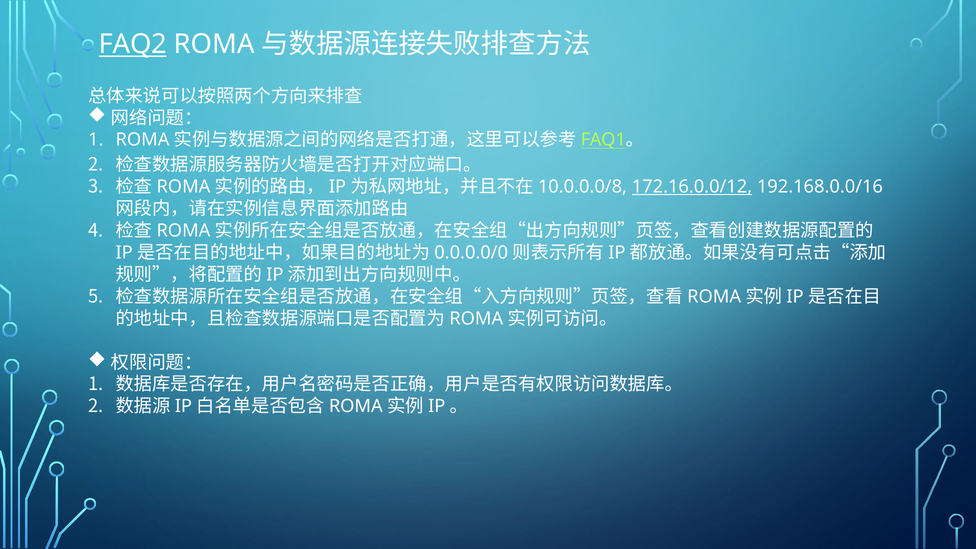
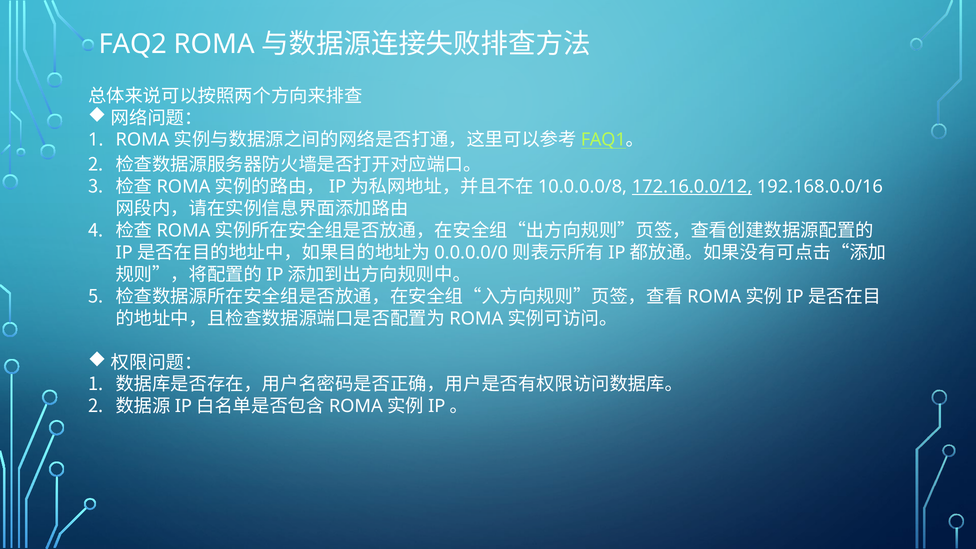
FAQ2 underline: present -> none
